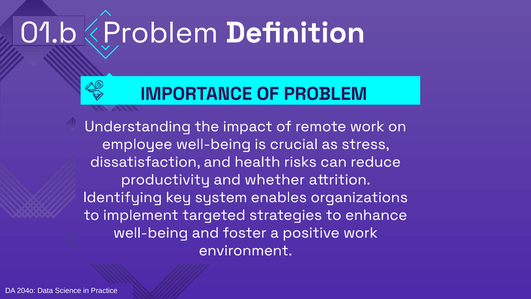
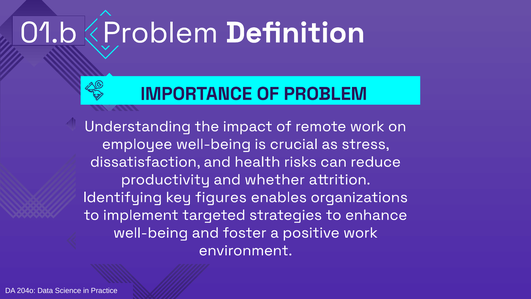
system: system -> figures
